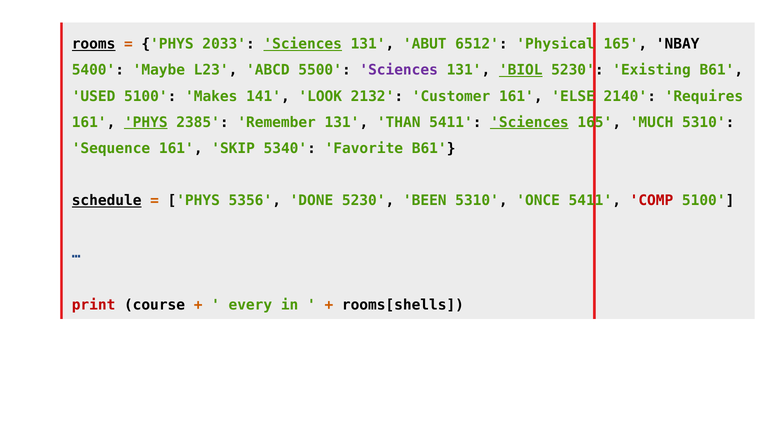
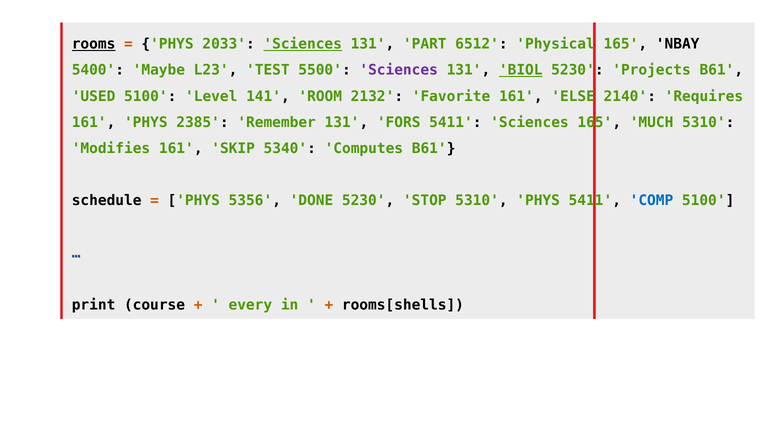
ABUT: ABUT -> PART
ABCD: ABCD -> TEST
Existing: Existing -> Projects
Makes: Makes -> Level
LOOK: LOOK -> ROOM
Customer: Customer -> Favorite
PHYS at (146, 122) underline: present -> none
THAN: THAN -> FORS
Sciences at (529, 122) underline: present -> none
Sequence: Sequence -> Modifies
Favorite: Favorite -> Computes
schedule underline: present -> none
BEEN: BEEN -> STOP
5310 ONCE: ONCE -> PHYS
COMP colour: red -> blue
print colour: red -> black
